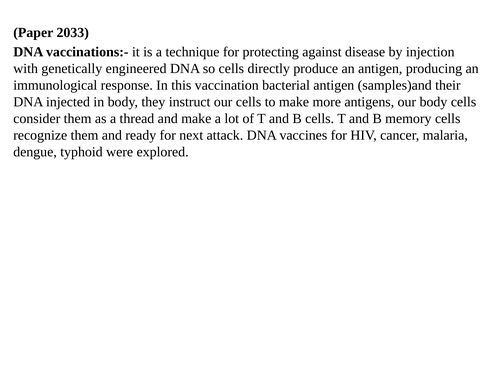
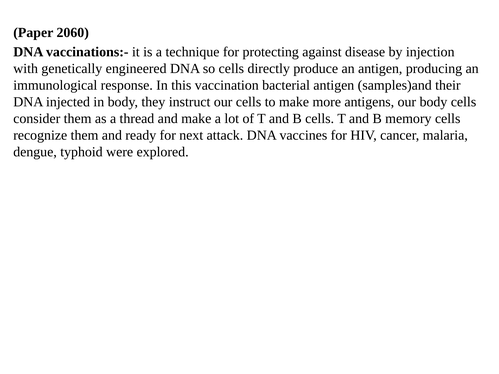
2033: 2033 -> 2060
